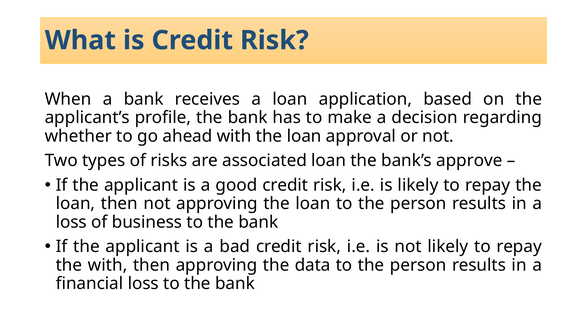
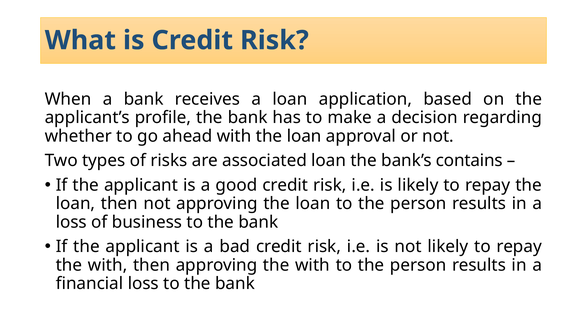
approve: approve -> contains
approving the data: data -> with
